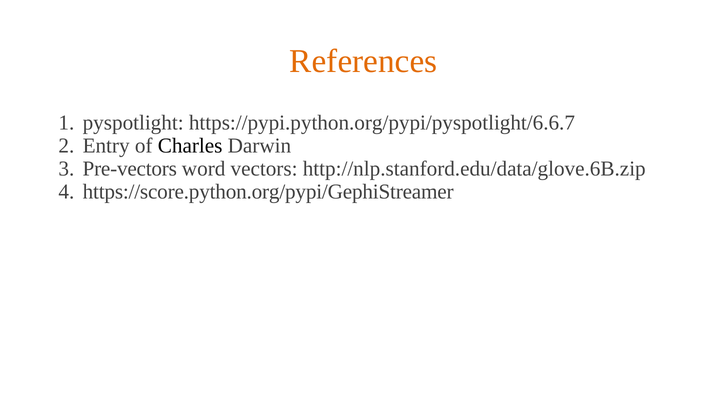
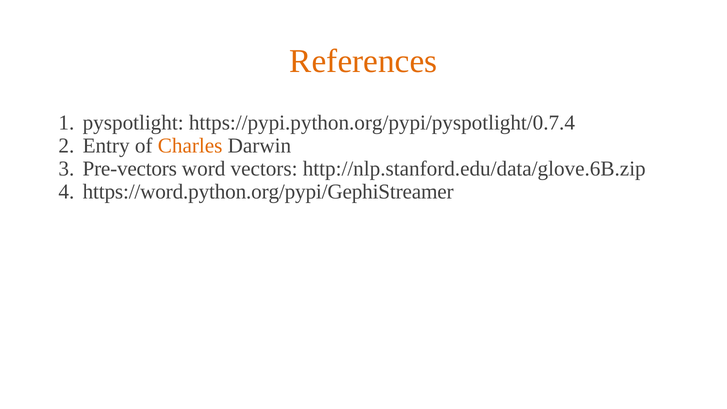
https://pypi.python.org/pypi/pyspotlight/6.6.7: https://pypi.python.org/pypi/pyspotlight/6.6.7 -> https://pypi.python.org/pypi/pyspotlight/0.7.4
Charles colour: black -> orange
https://score.python.org/pypi/GephiStreamer: https://score.python.org/pypi/GephiStreamer -> https://word.python.org/pypi/GephiStreamer
